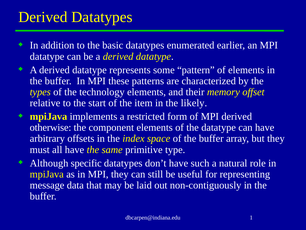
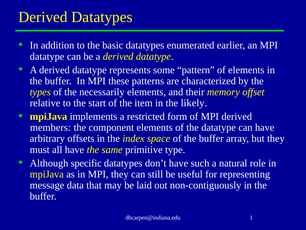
technology: technology -> necessarily
otherwise: otherwise -> members
